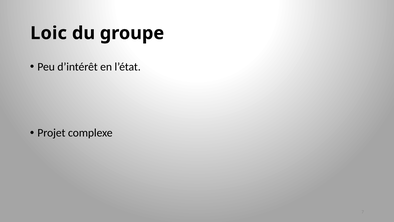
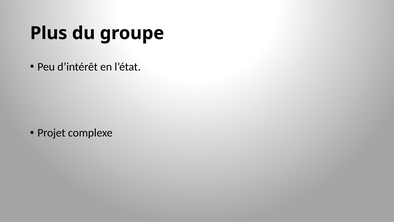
Loic: Loic -> Plus
